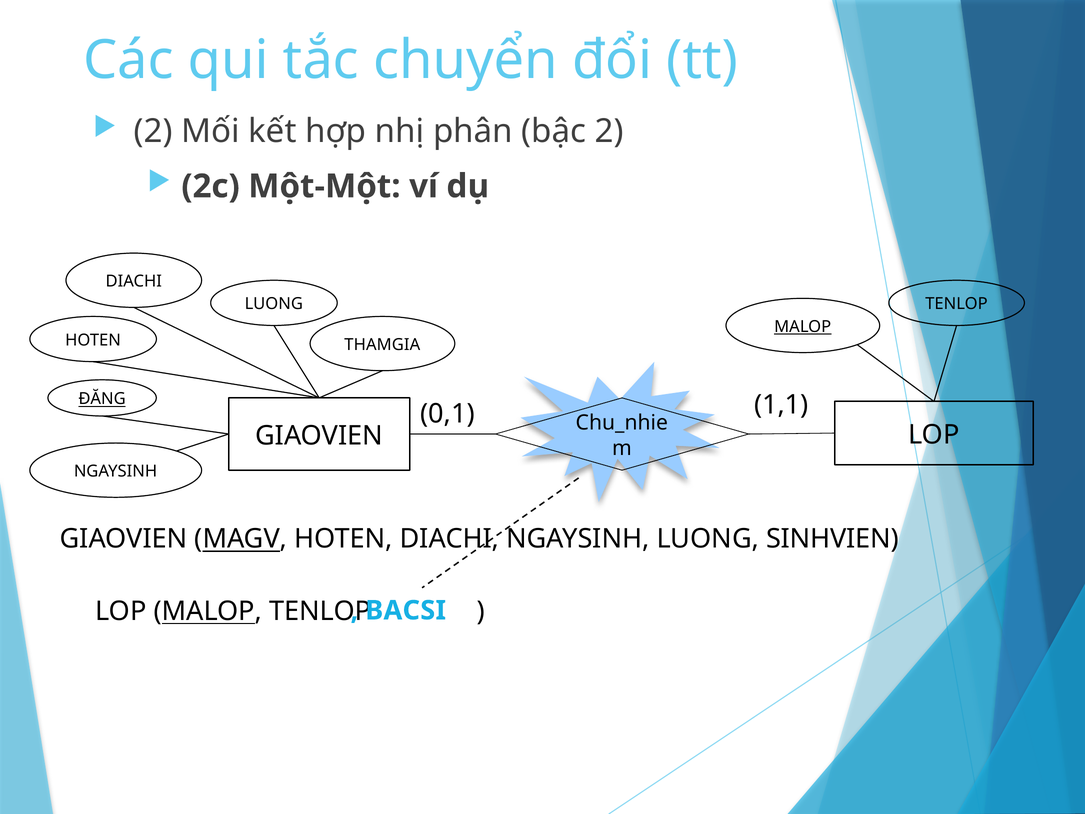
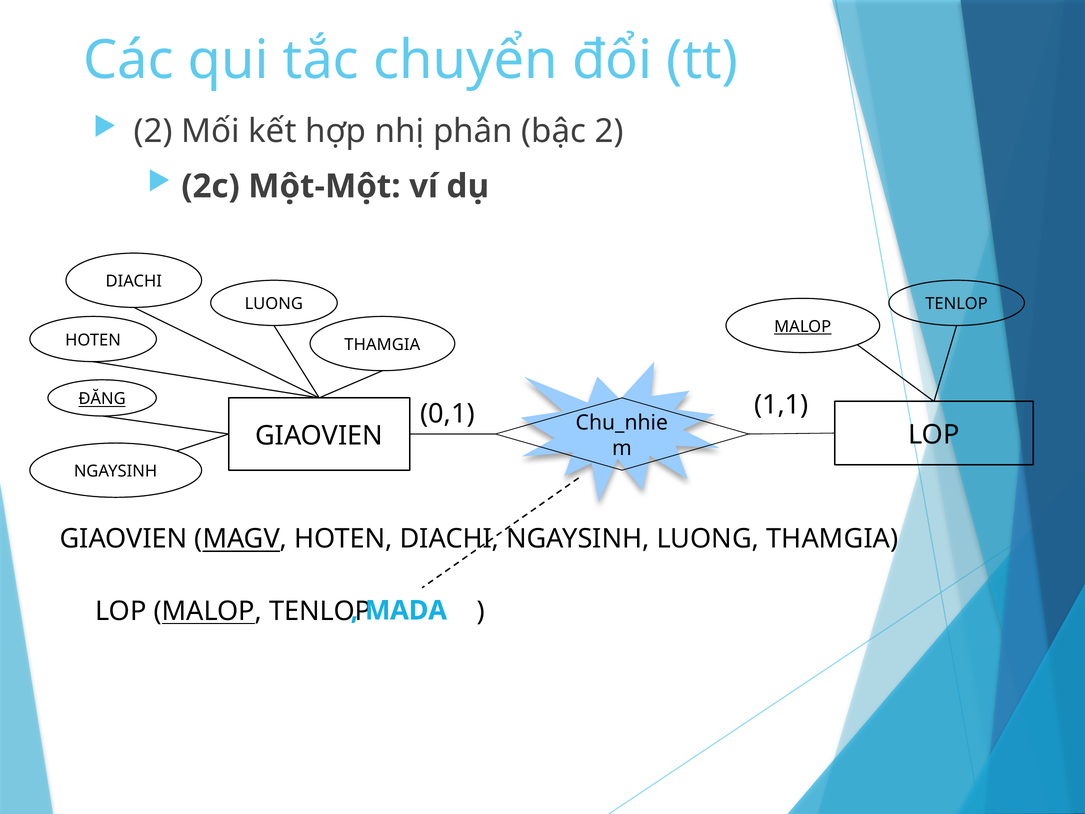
NGAYSINH LUONG SINHVIEN: SINHVIEN -> THAMGIA
BACSI: BACSI -> MADA
